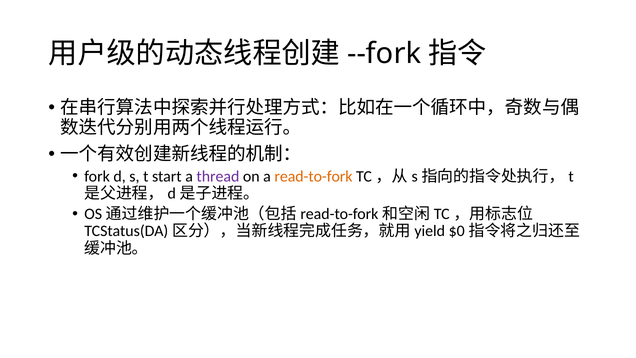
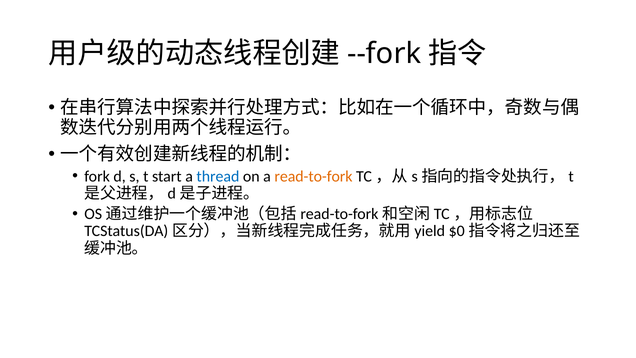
thread colour: purple -> blue
